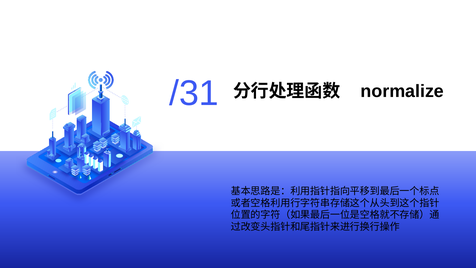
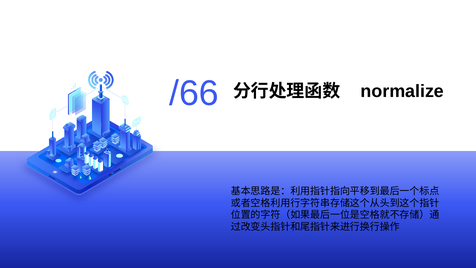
/31: /31 -> /66
